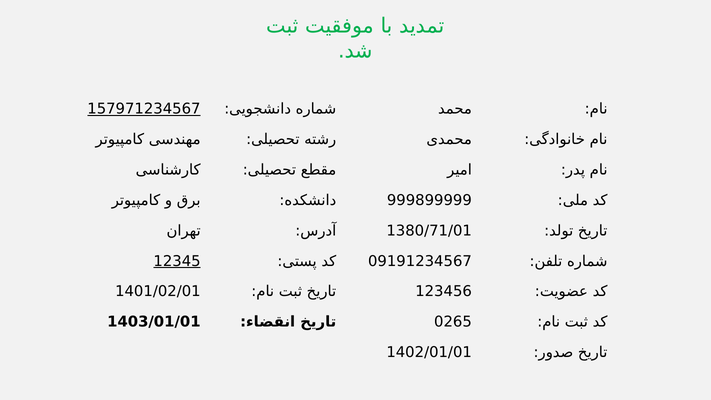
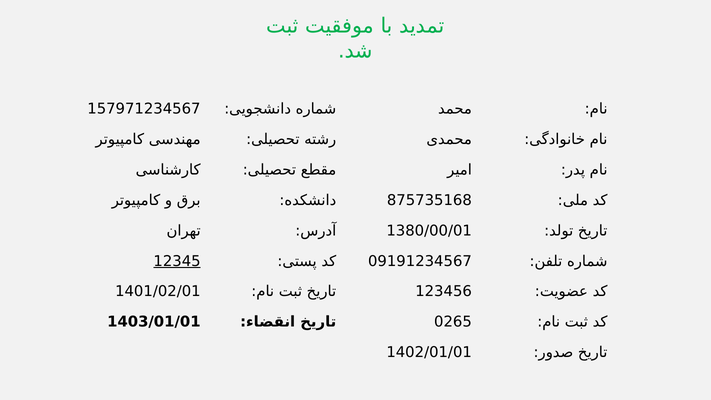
157971234567 underline: present -> none
999899999: 999899999 -> 875735168
1380/71/01: 1380/71/01 -> 1380/00/01
